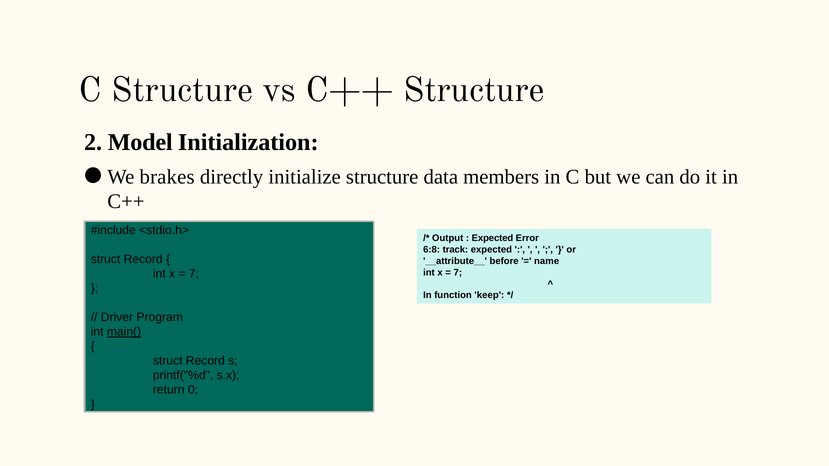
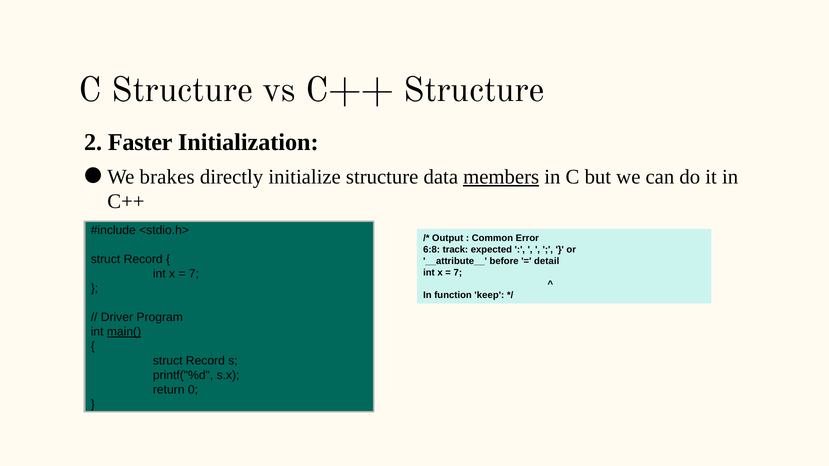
Model: Model -> Faster
members underline: none -> present
Expected at (492, 239): Expected -> Common
name: name -> detail
